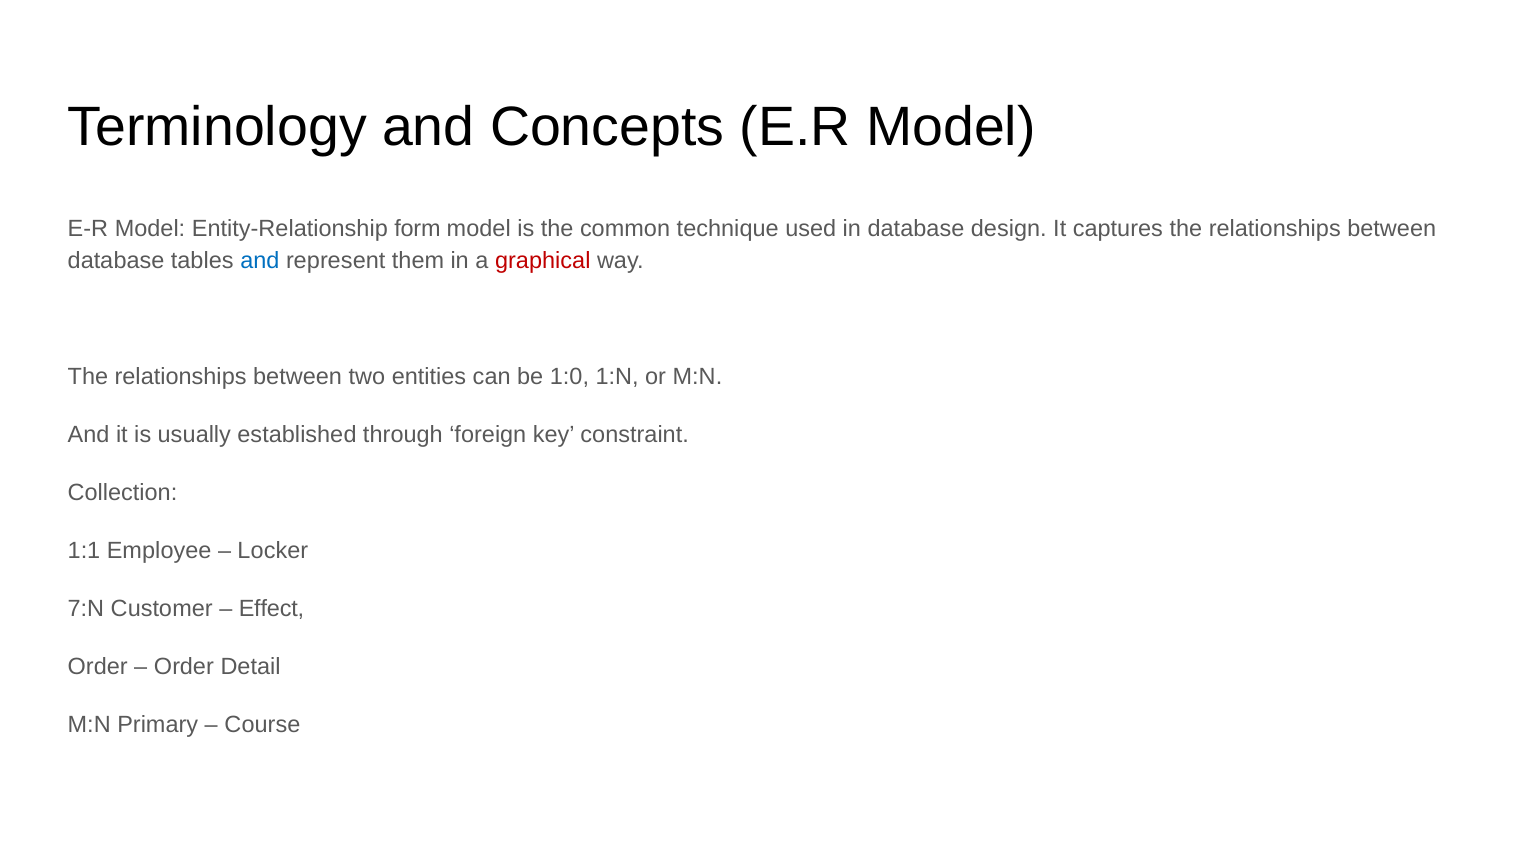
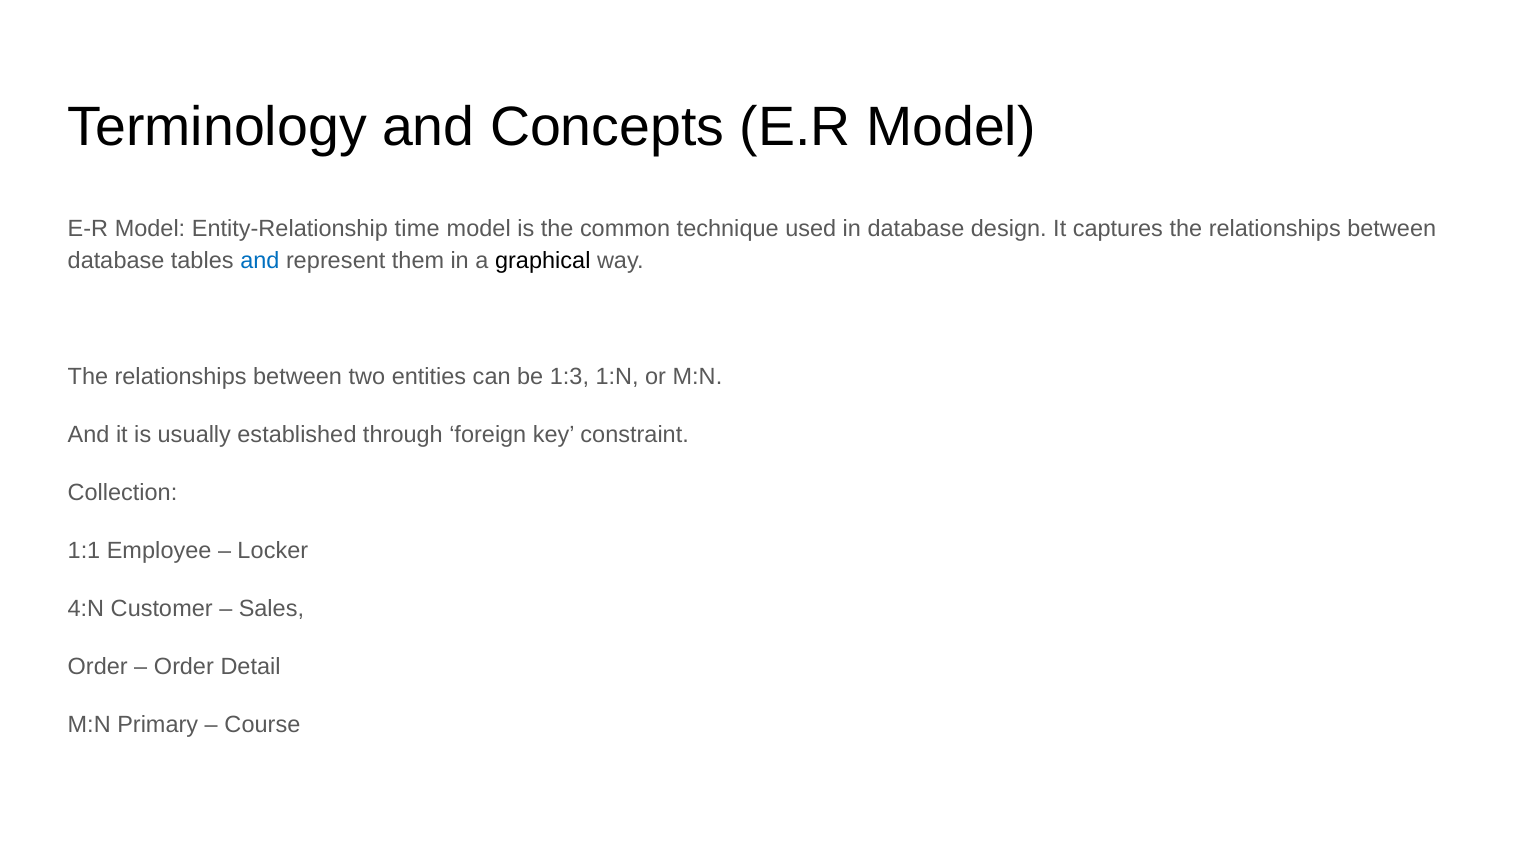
form: form -> time
graphical colour: red -> black
1:0: 1:0 -> 1:3
7:N: 7:N -> 4:N
Effect: Effect -> Sales
